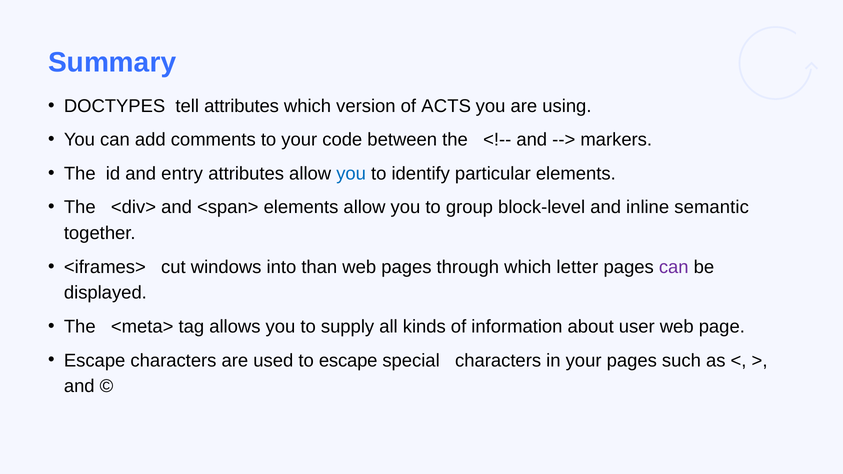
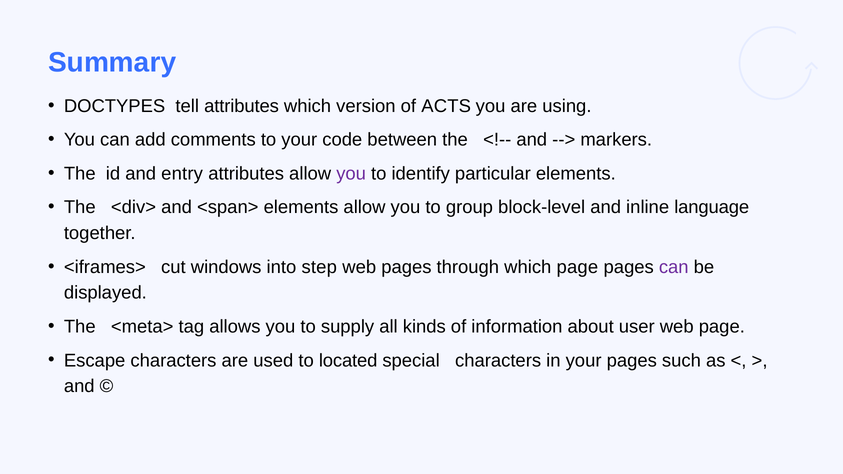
you at (351, 174) colour: blue -> purple
semantic: semantic -> language
than: than -> step
which letter: letter -> page
to escape: escape -> located
